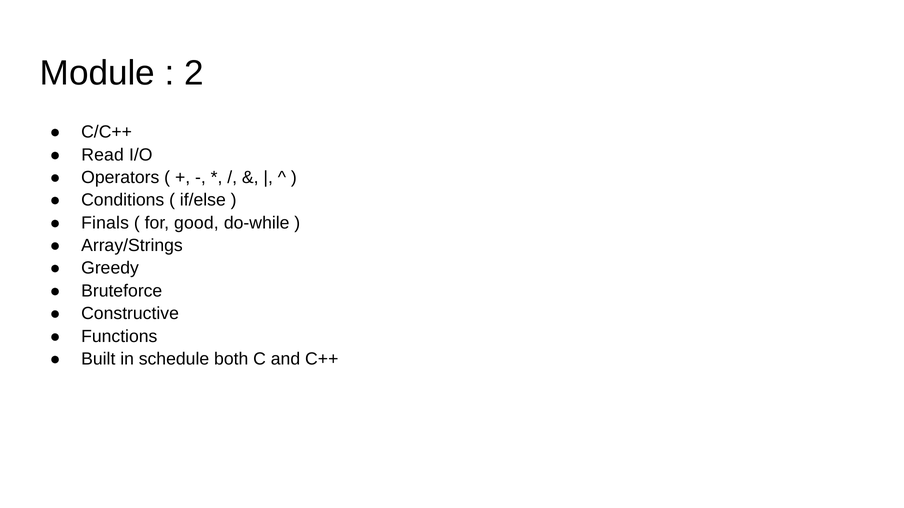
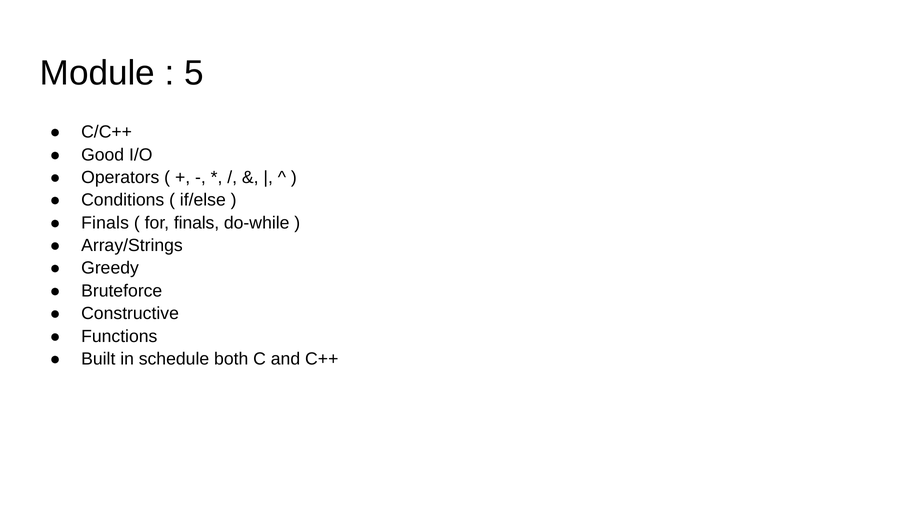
2: 2 -> 5
Read: Read -> Good
for good: good -> finals
